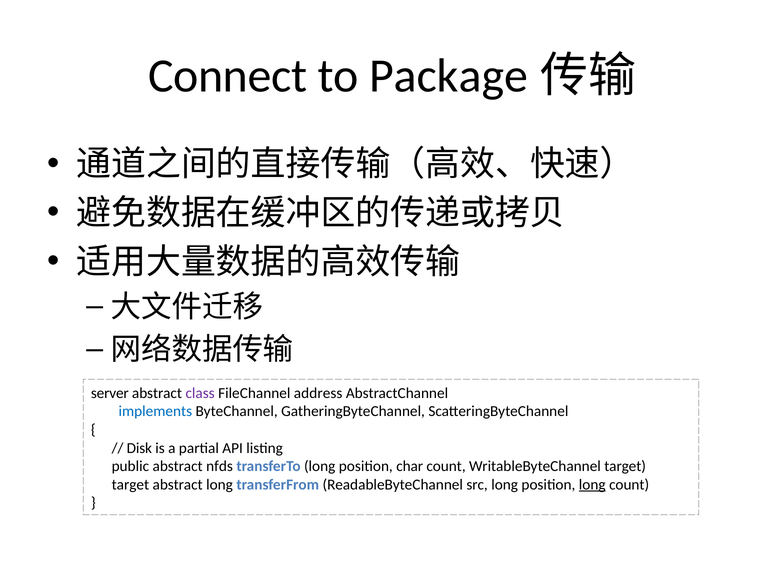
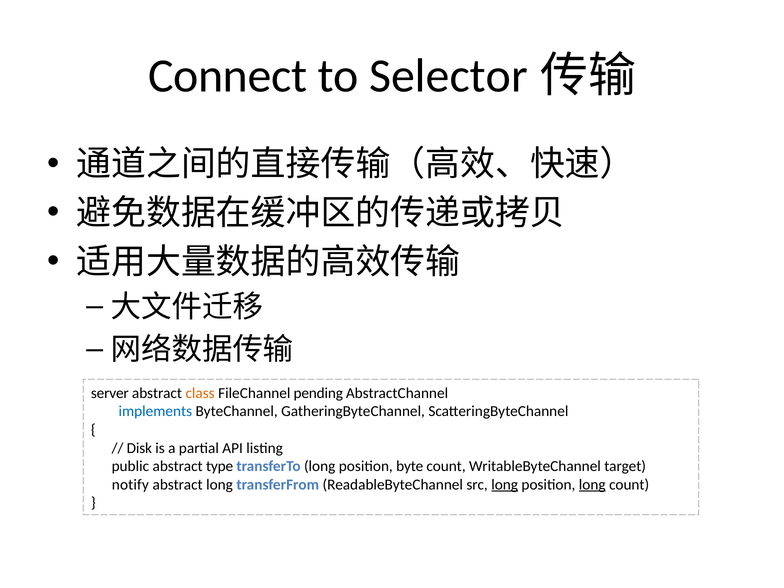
Package: Package -> Selector
class colour: purple -> orange
address: address -> pending
nfds: nfds -> type
char: char -> byte
target at (130, 485): target -> notify
long at (505, 485) underline: none -> present
